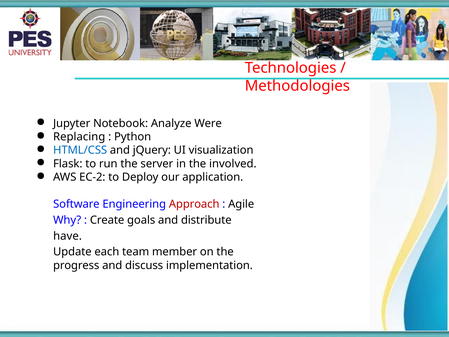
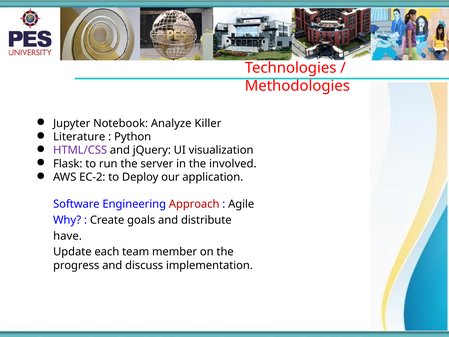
Were: Were -> Killer
Replacing: Replacing -> Literature
HTML/CSS colour: blue -> purple
